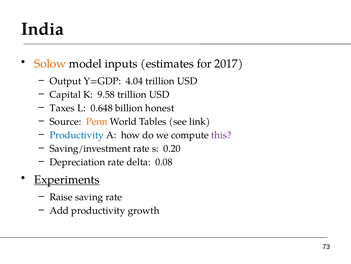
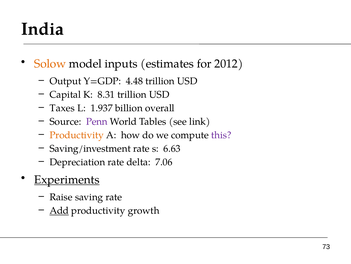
2017: 2017 -> 2012
4.04: 4.04 -> 4.48
9.58: 9.58 -> 8.31
0.648: 0.648 -> 1.937
honest: honest -> overall
Penn colour: orange -> purple
Productivity at (77, 135) colour: blue -> orange
0.20: 0.20 -> 6.63
0.08: 0.08 -> 7.06
Add underline: none -> present
